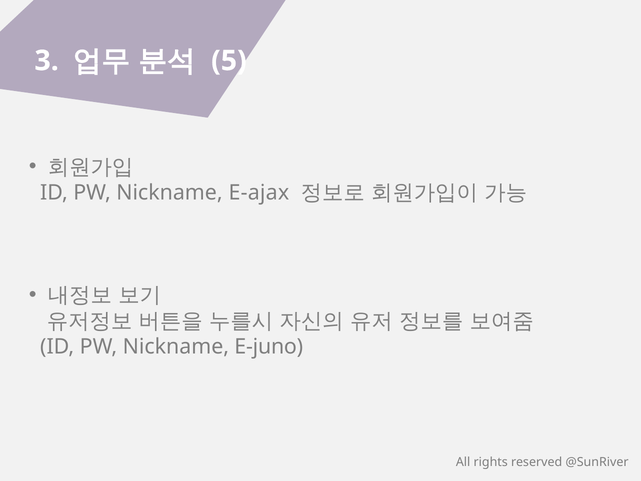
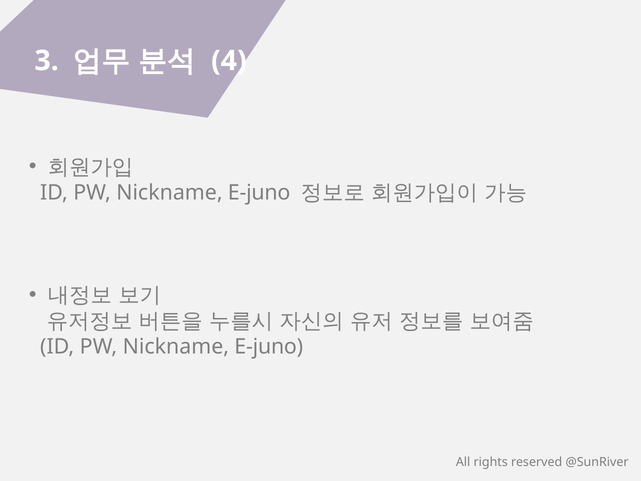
5: 5 -> 4
E-ajax at (259, 193): E-ajax -> E-juno
